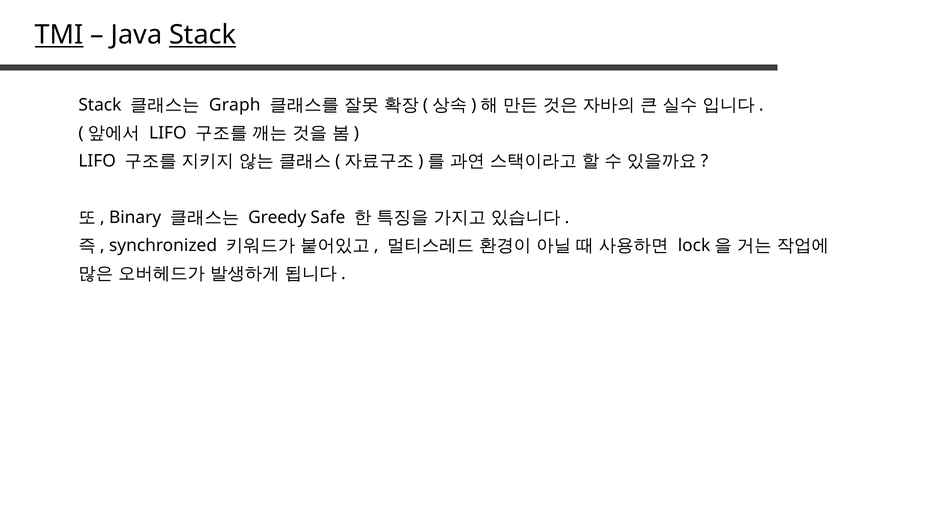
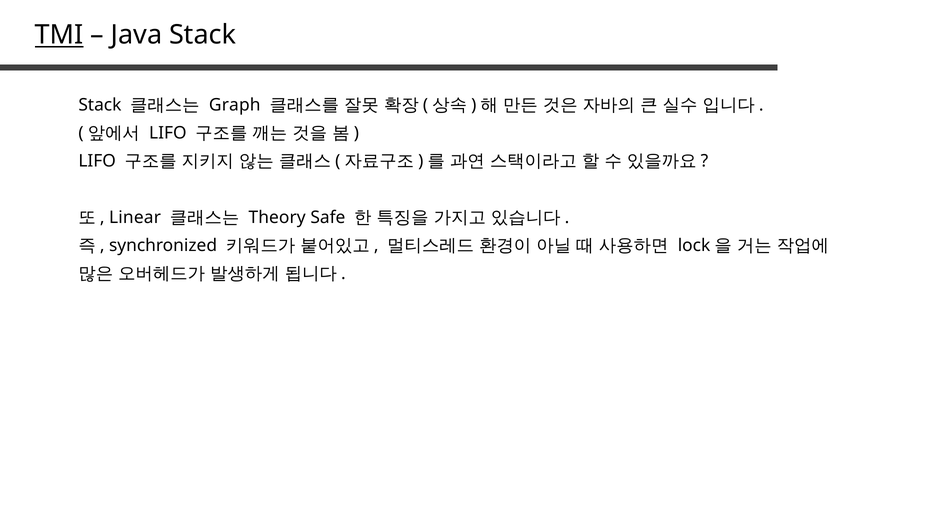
Stack at (203, 35) underline: present -> none
Binary: Binary -> Linear
Greedy: Greedy -> Theory
